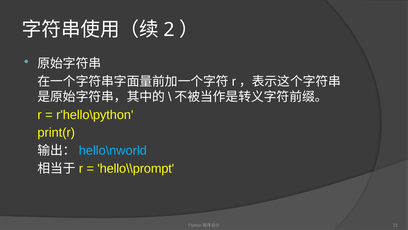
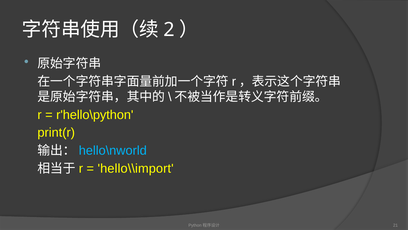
hello\\prompt: hello\\prompt -> hello\\import
